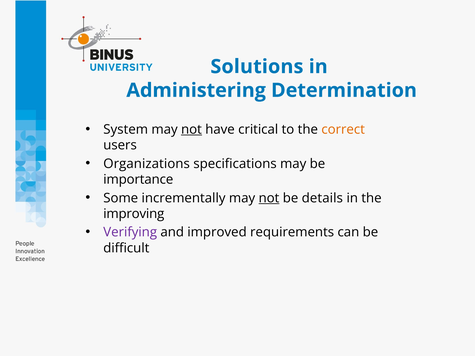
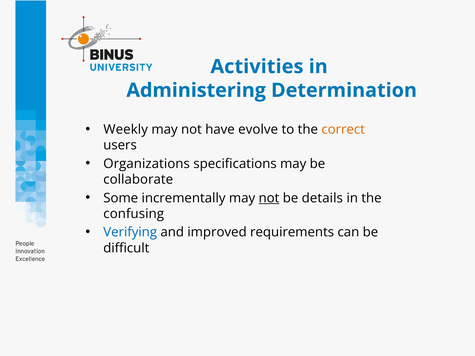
Solutions: Solutions -> Activities
System: System -> Weekly
not at (191, 130) underline: present -> none
critical: critical -> evolve
importance: importance -> collaborate
improving: improving -> confusing
Verifying colour: purple -> blue
